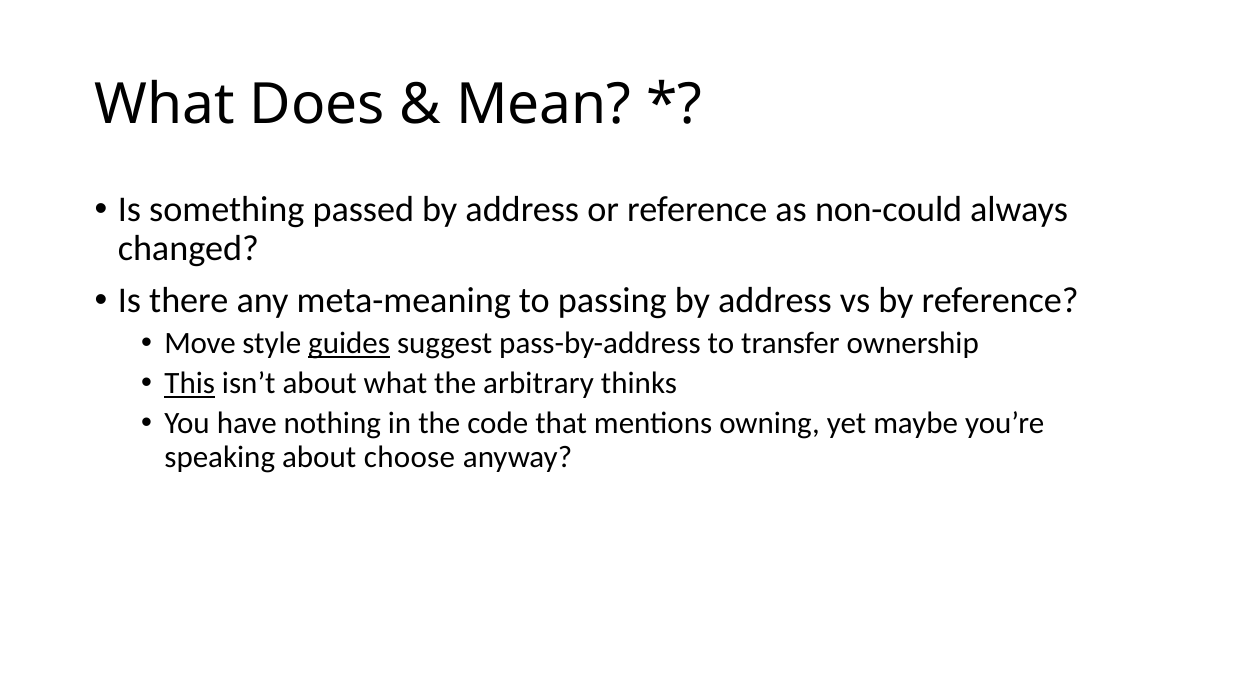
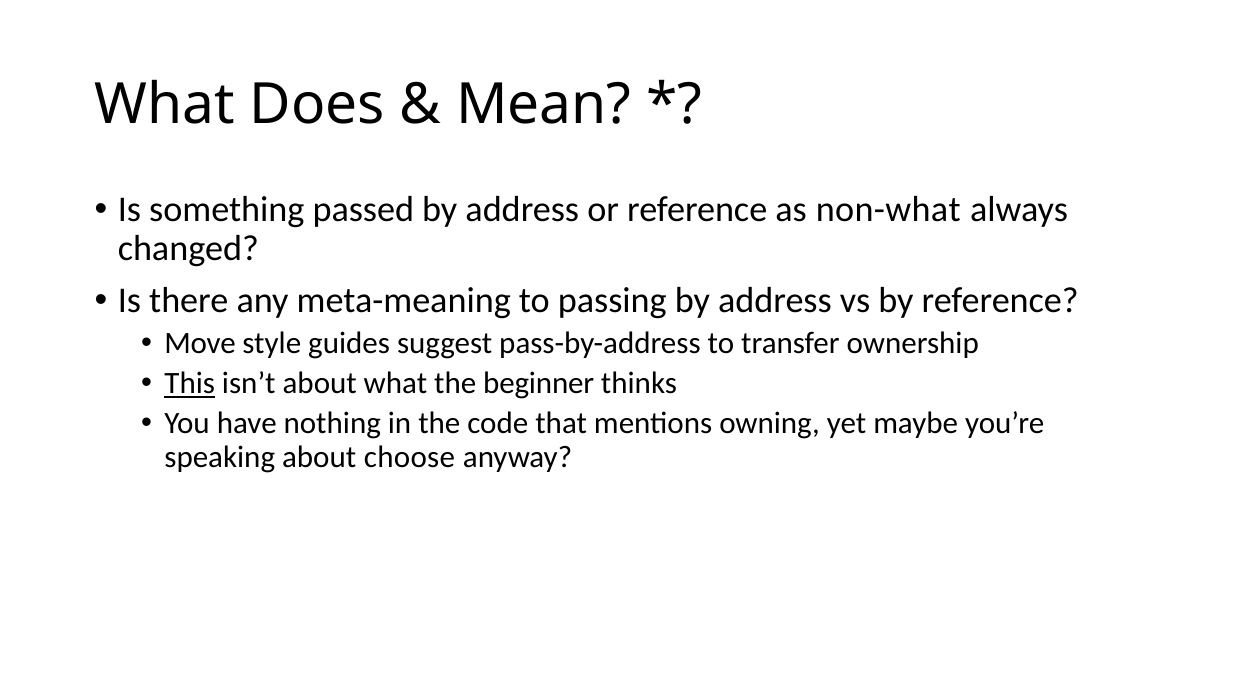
non-could: non-could -> non-what
guides underline: present -> none
arbitrary: arbitrary -> beginner
